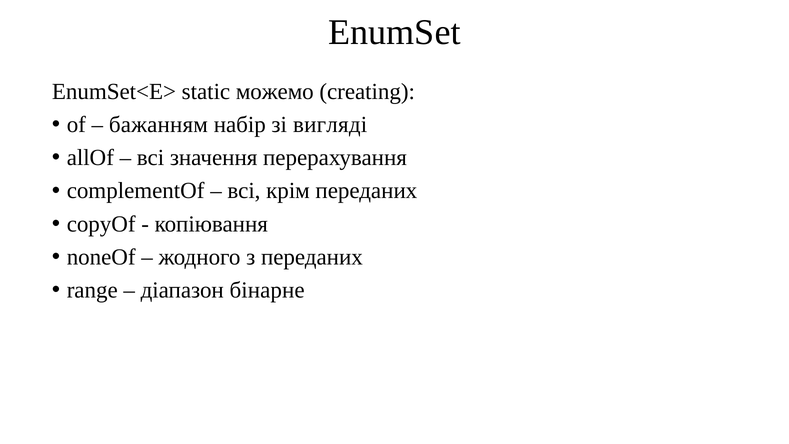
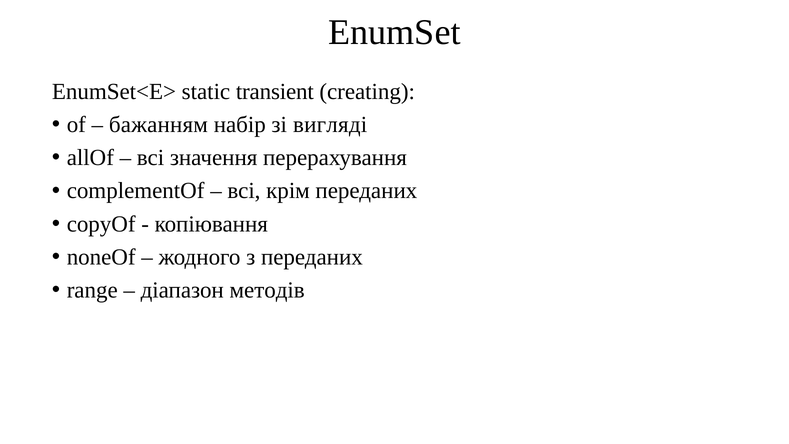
можемо: можемо -> transient
бінарне: бінарне -> методів
